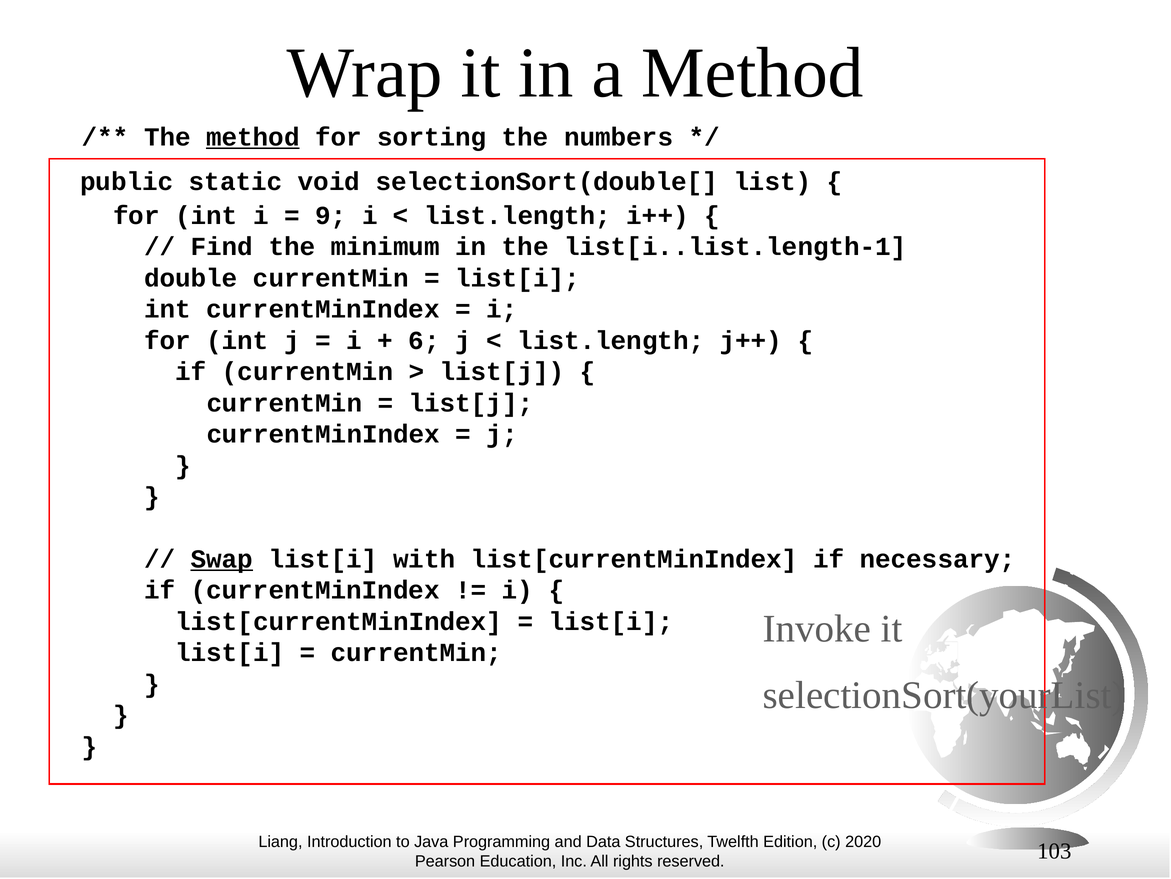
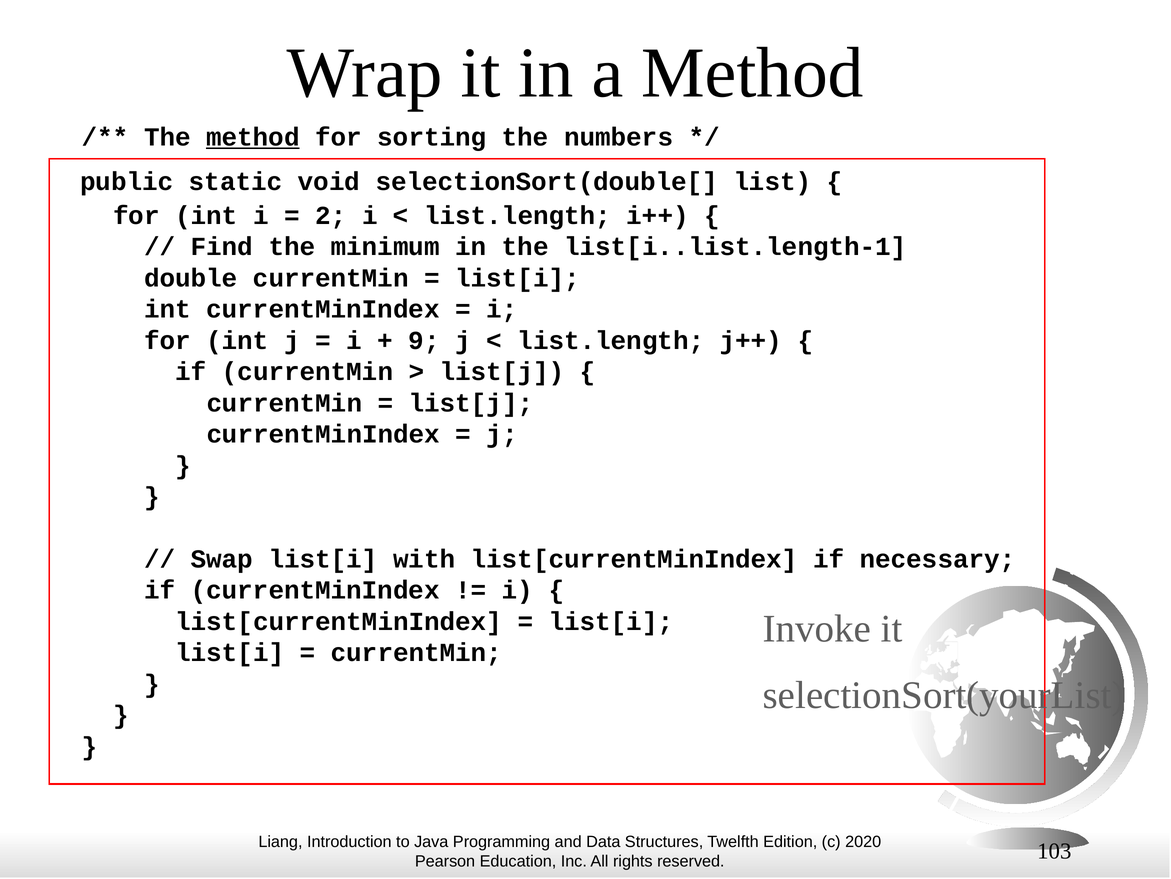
9: 9 -> 2
6: 6 -> 9
Swap underline: present -> none
